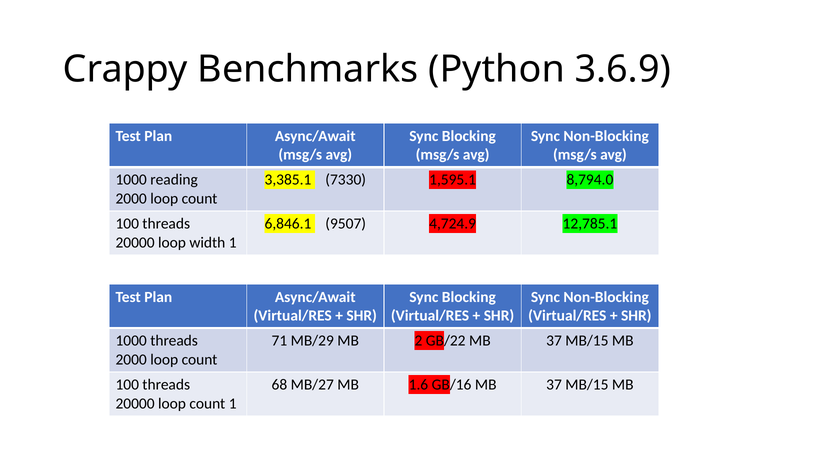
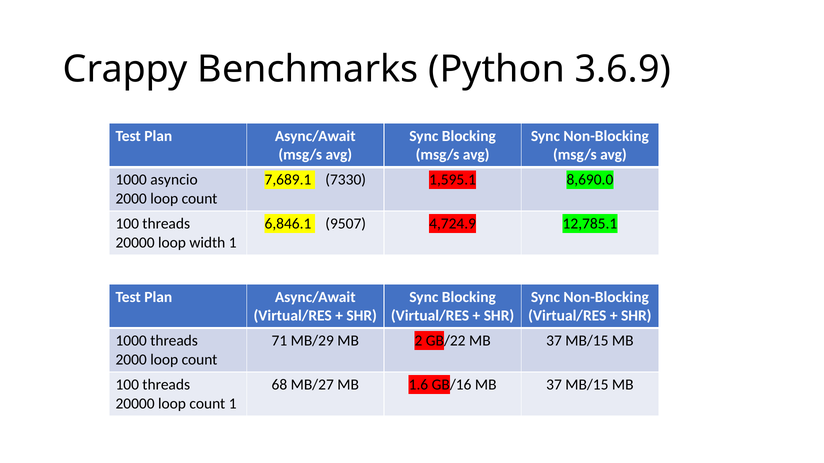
reading: reading -> asyncio
3,385.1: 3,385.1 -> 7,689.1
8,794.0: 8,794.0 -> 8,690.0
